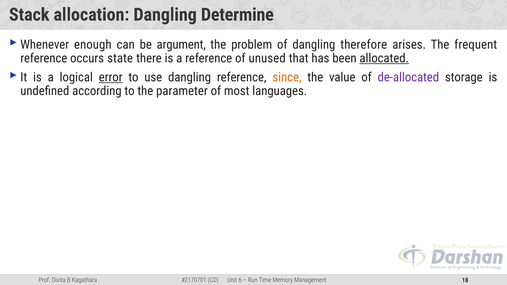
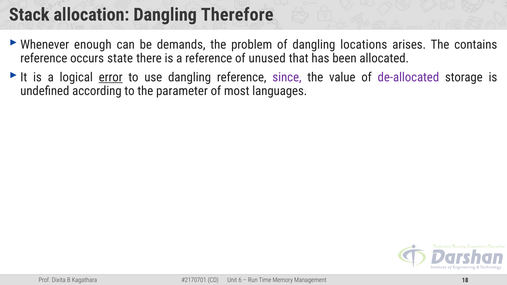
Determine: Determine -> Therefore
argument: argument -> demands
therefore: therefore -> locations
frequent: frequent -> contains
allocated underline: present -> none
since colour: orange -> purple
